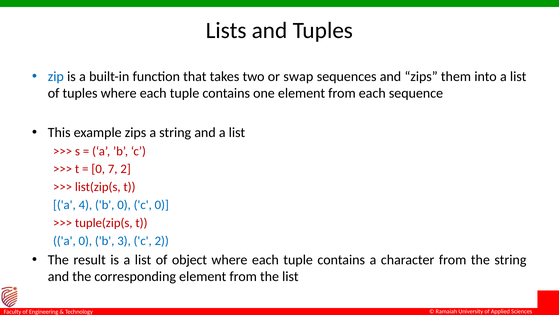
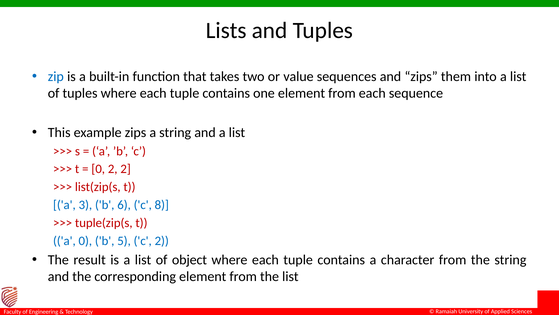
swap: swap -> value
0 7: 7 -> 2
4: 4 -> 3
b 0: 0 -> 6
c 0: 0 -> 8
3: 3 -> 5
